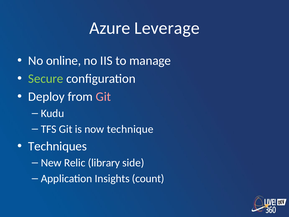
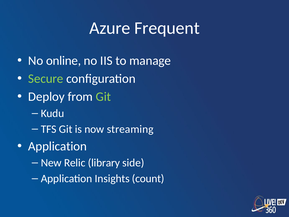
Leverage: Leverage -> Frequent
Git at (103, 97) colour: pink -> light green
technique: technique -> streaming
Techniques at (58, 146): Techniques -> Application
